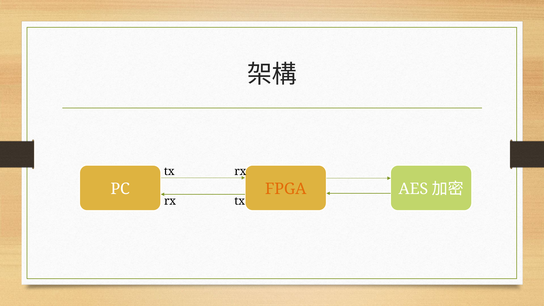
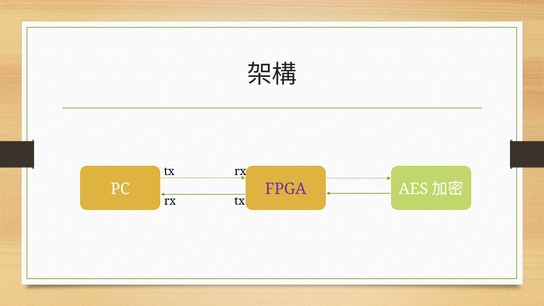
FPGA colour: orange -> purple
